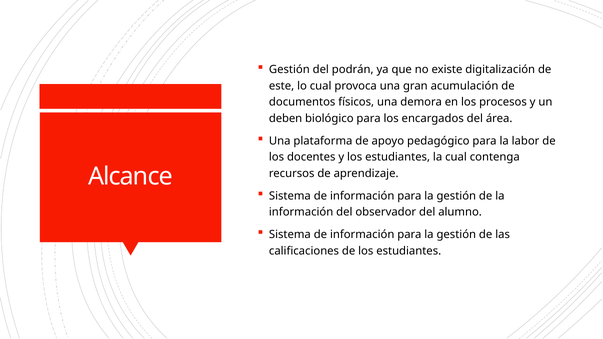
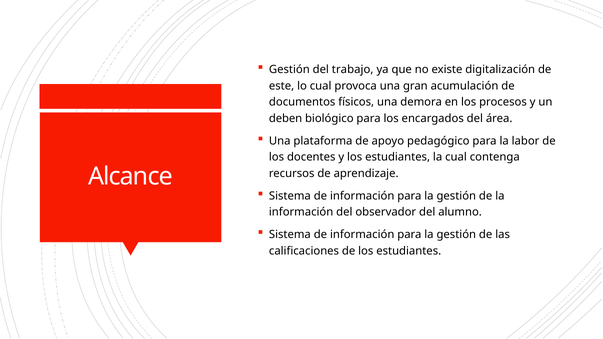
podrán: podrán -> trabajo
